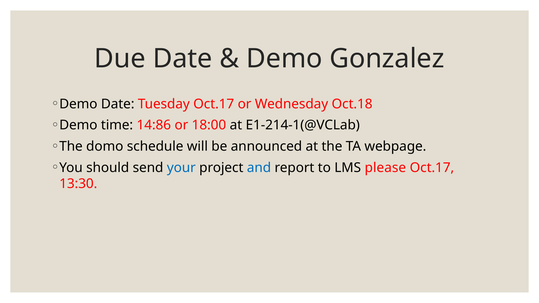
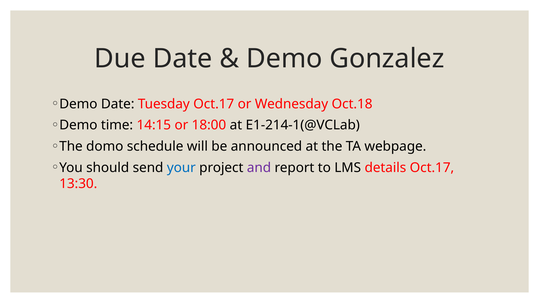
14:86: 14:86 -> 14:15
and colour: blue -> purple
please: please -> details
